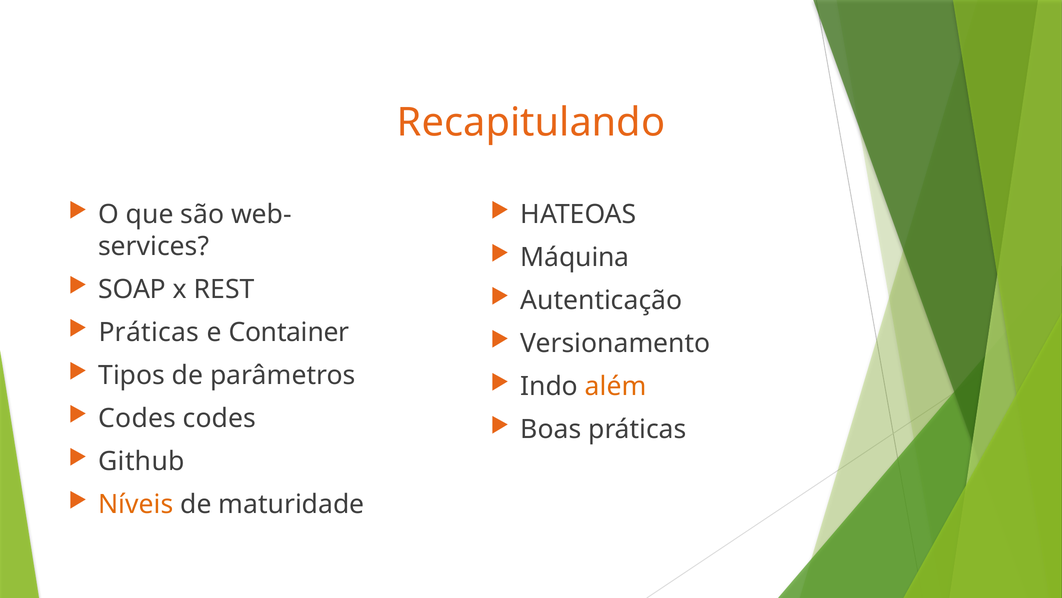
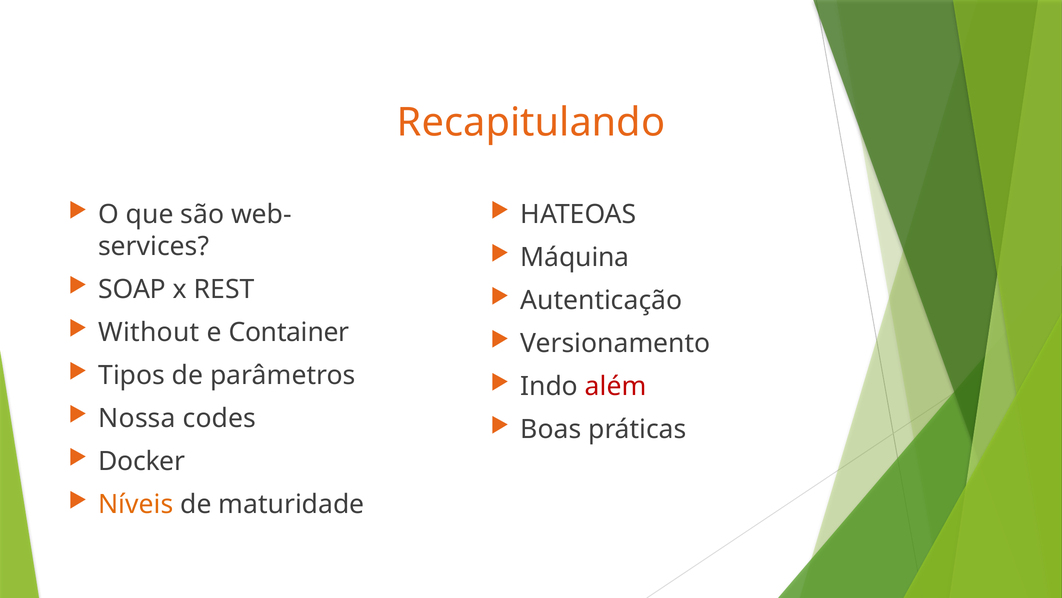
Práticas at (149, 332): Práticas -> Without
além colour: orange -> red
Codes at (137, 418): Codes -> Nossa
Github: Github -> Docker
